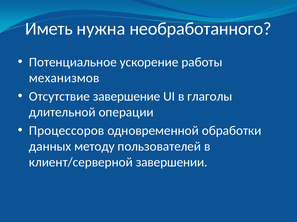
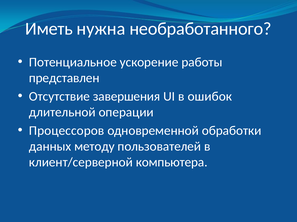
механизмов: механизмов -> представлен
завершение: завершение -> завершения
глаголы: глаголы -> ошибок
завершении: завершении -> компьютера
